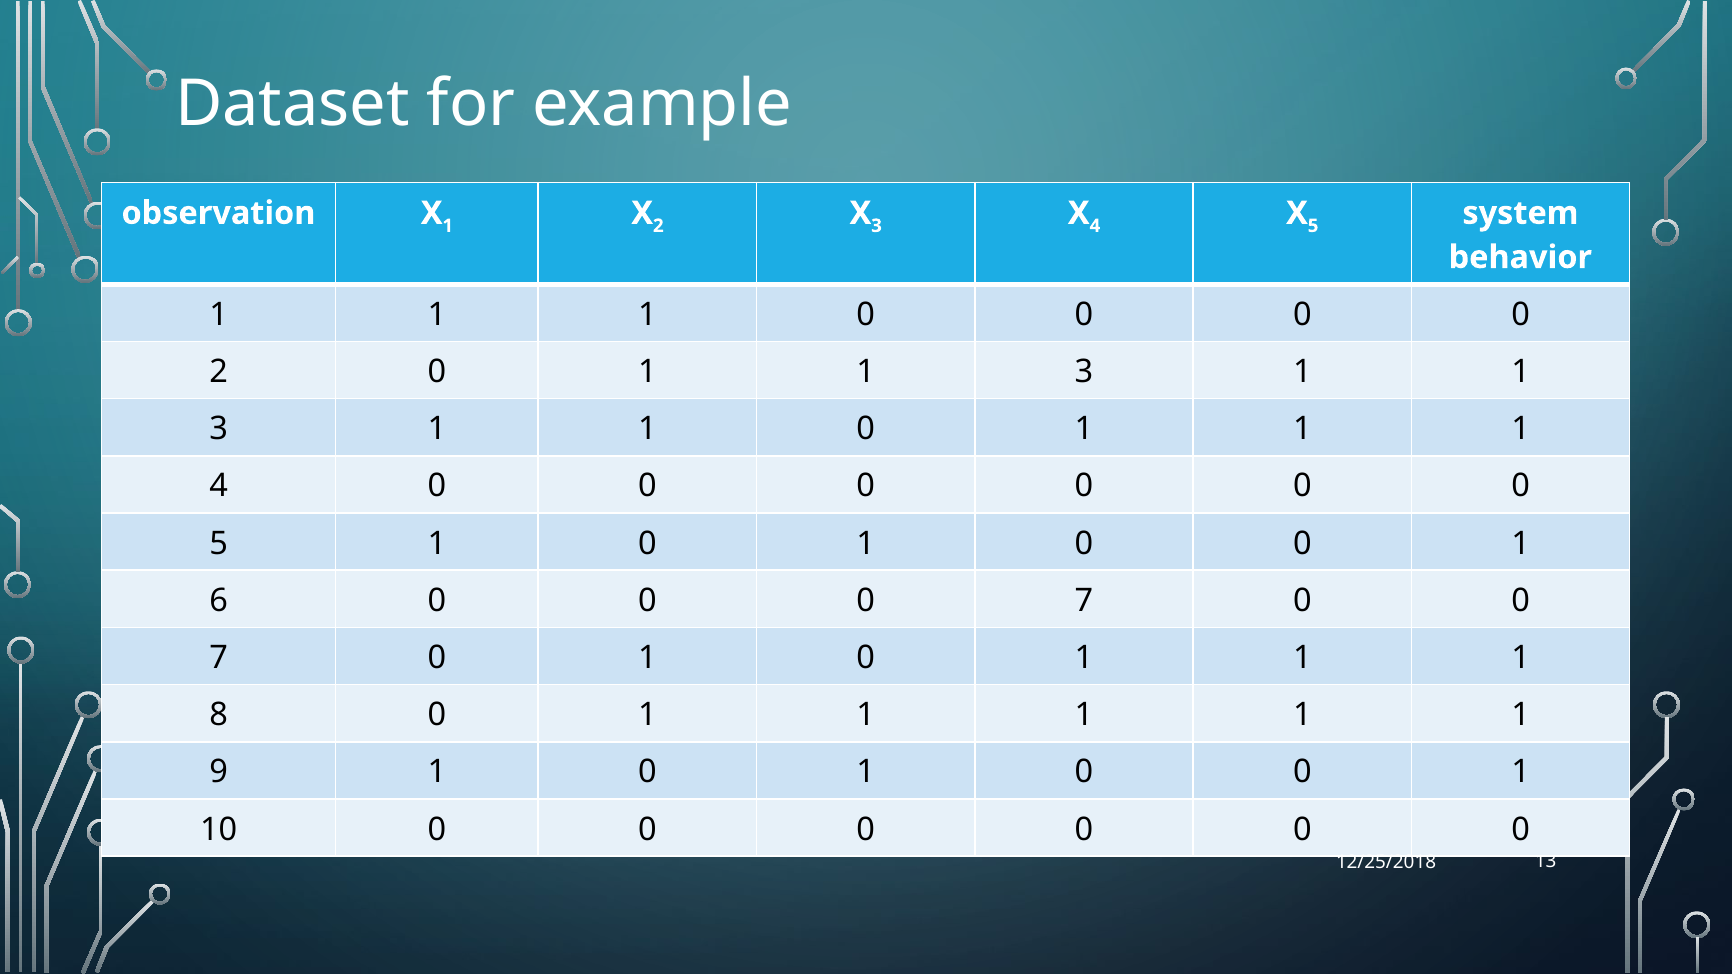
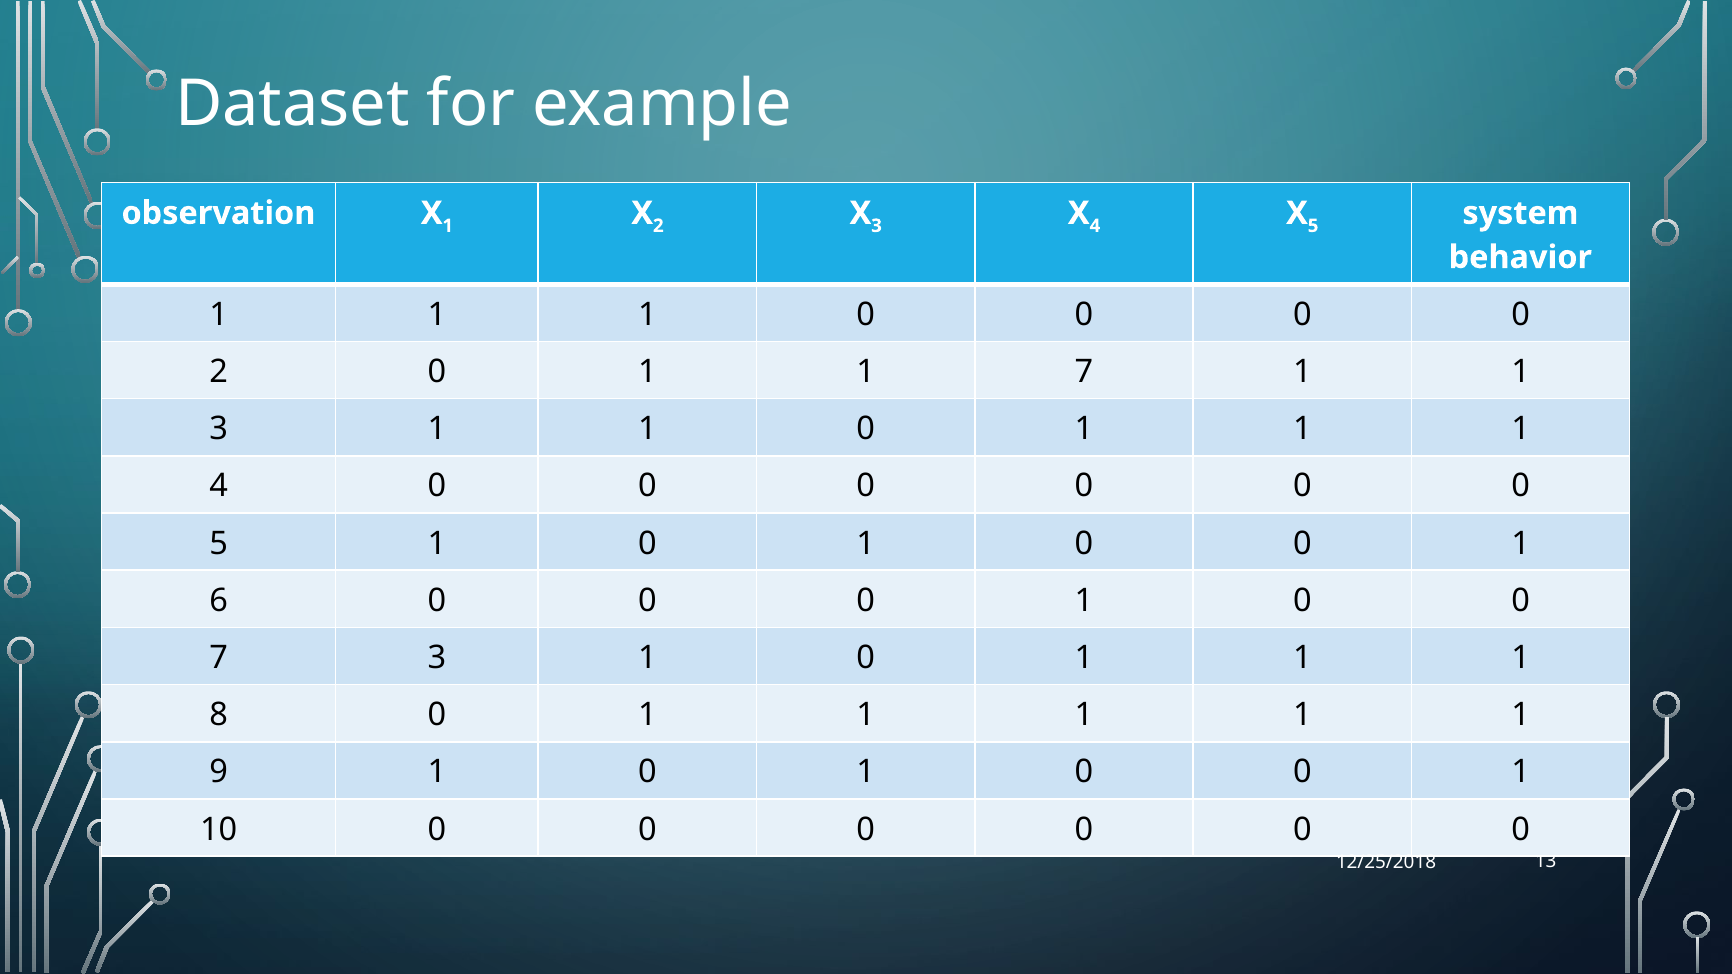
0 1 1 3: 3 -> 7
0 0 0 7: 7 -> 1
0 at (437, 658): 0 -> 3
